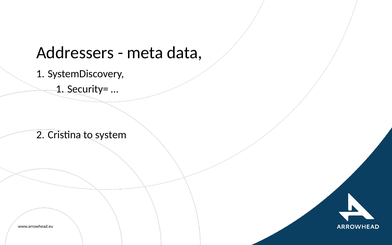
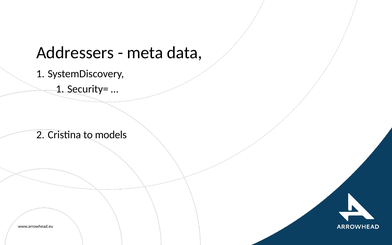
system: system -> models
